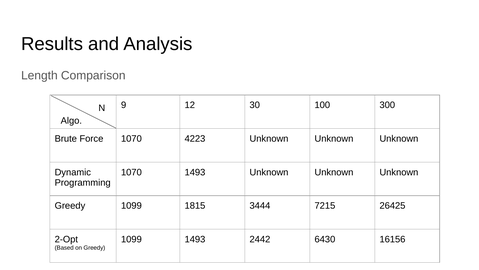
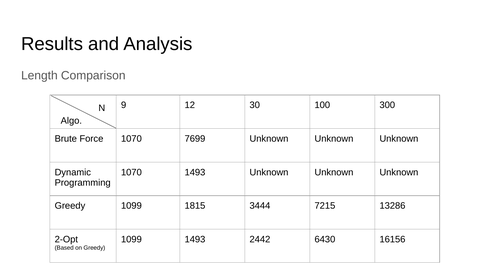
4223: 4223 -> 7699
26425: 26425 -> 13286
